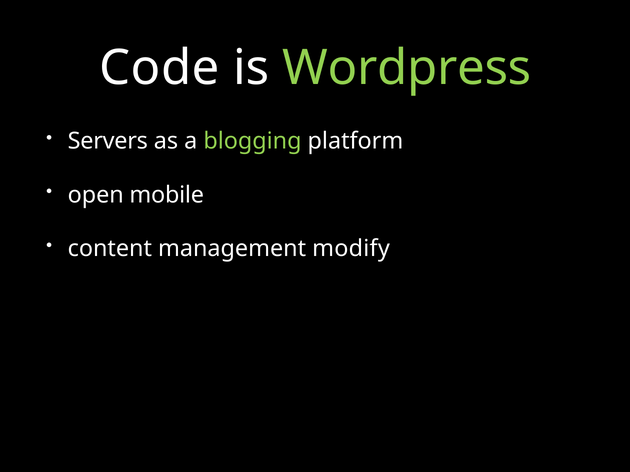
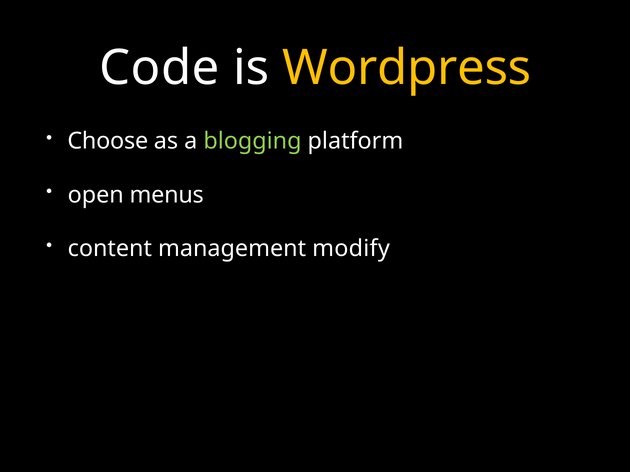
Wordpress colour: light green -> yellow
Servers: Servers -> Choose
mobile: mobile -> menus
